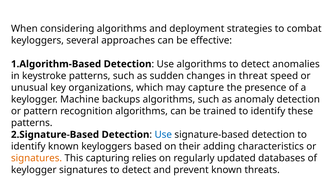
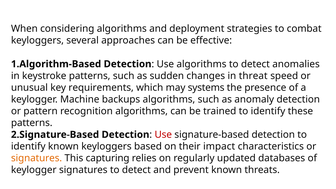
organizations: organizations -> requirements
capture: capture -> systems
Use at (163, 135) colour: blue -> red
adding: adding -> impact
